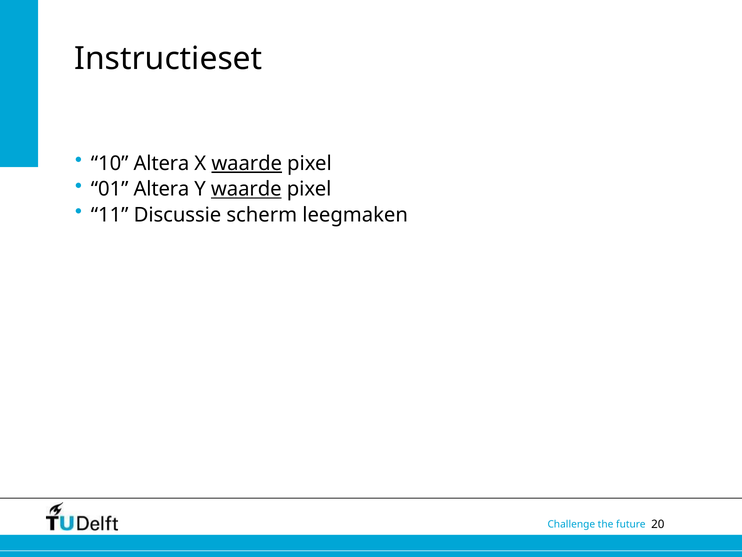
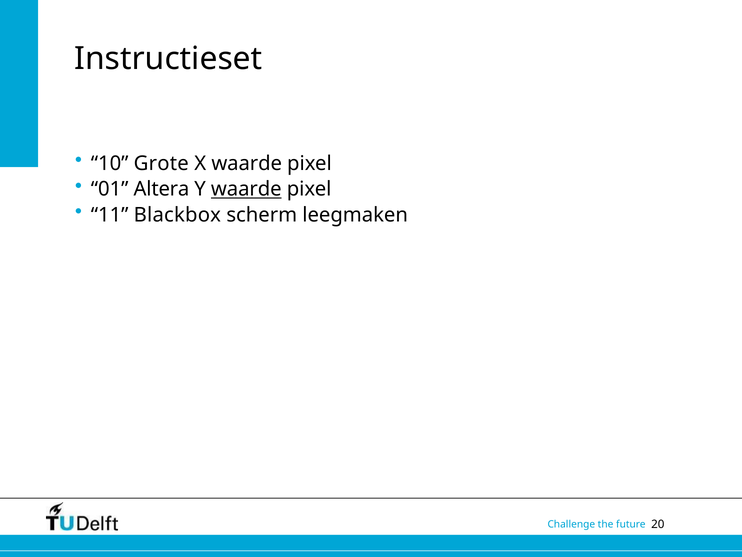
10 Altera: Altera -> Grote
waarde at (247, 163) underline: present -> none
Discussie: Discussie -> Blackbox
